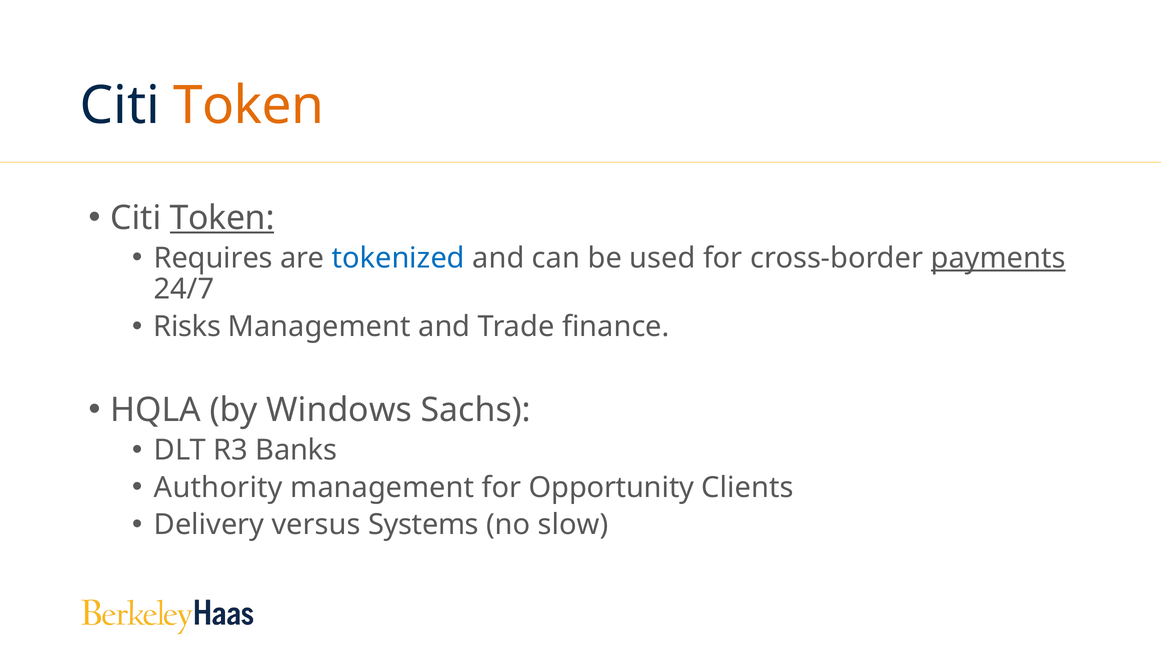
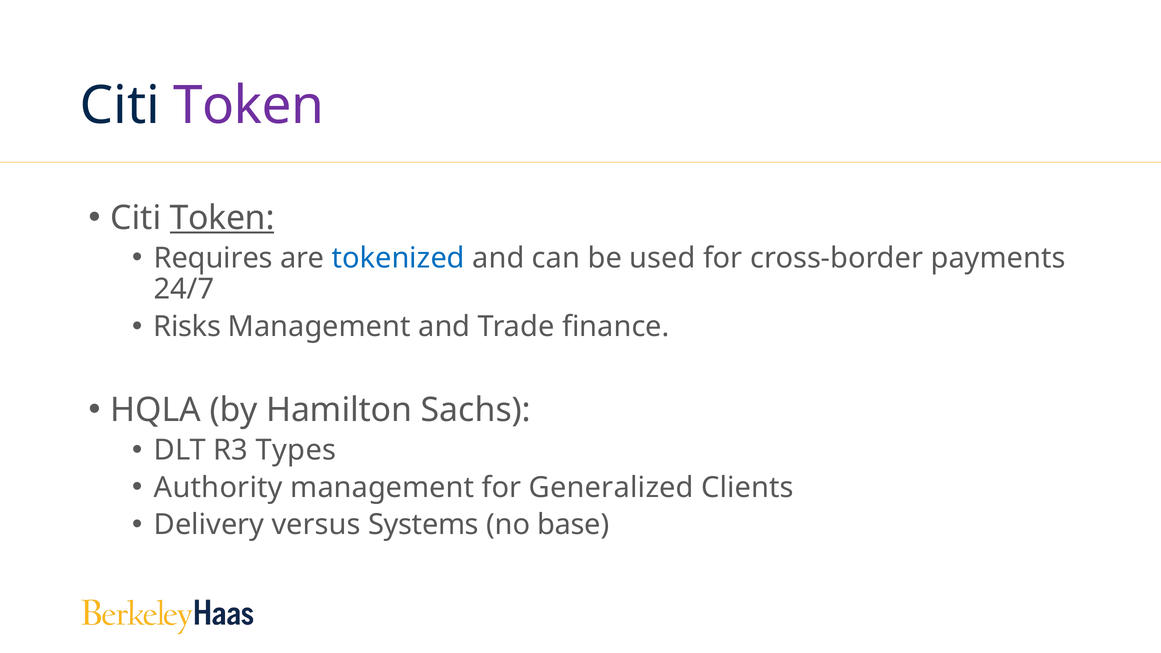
Token at (249, 106) colour: orange -> purple
payments underline: present -> none
Windows: Windows -> Hamilton
Banks: Banks -> Types
Opportunity: Opportunity -> Generalized
slow: slow -> base
